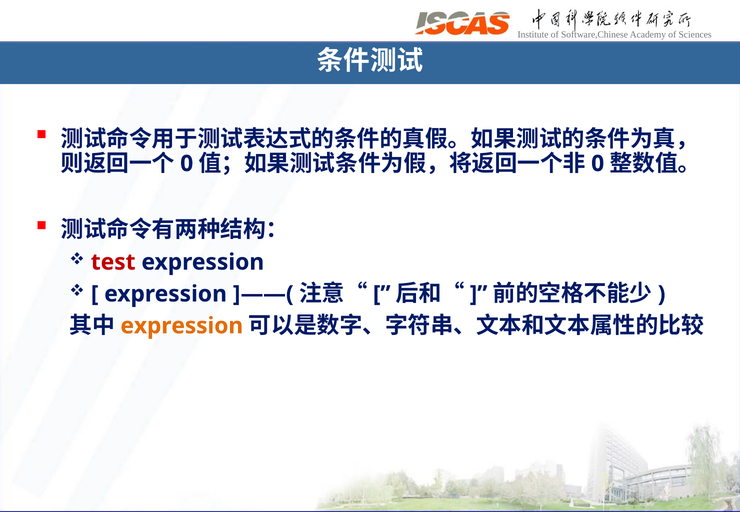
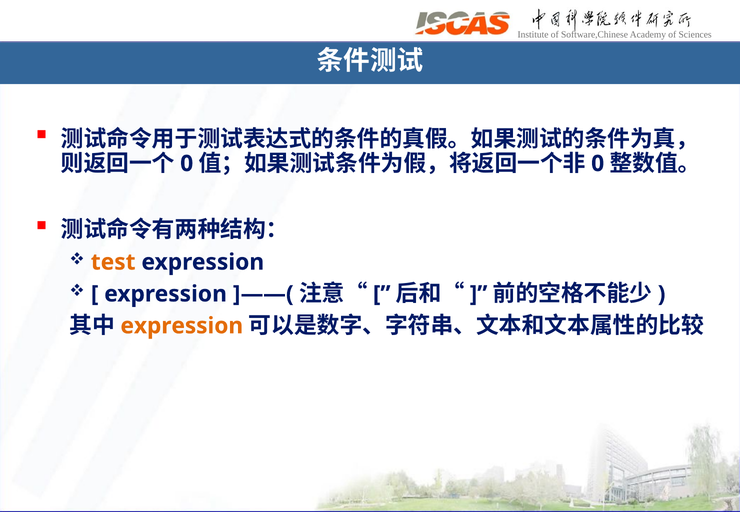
test colour: red -> orange
